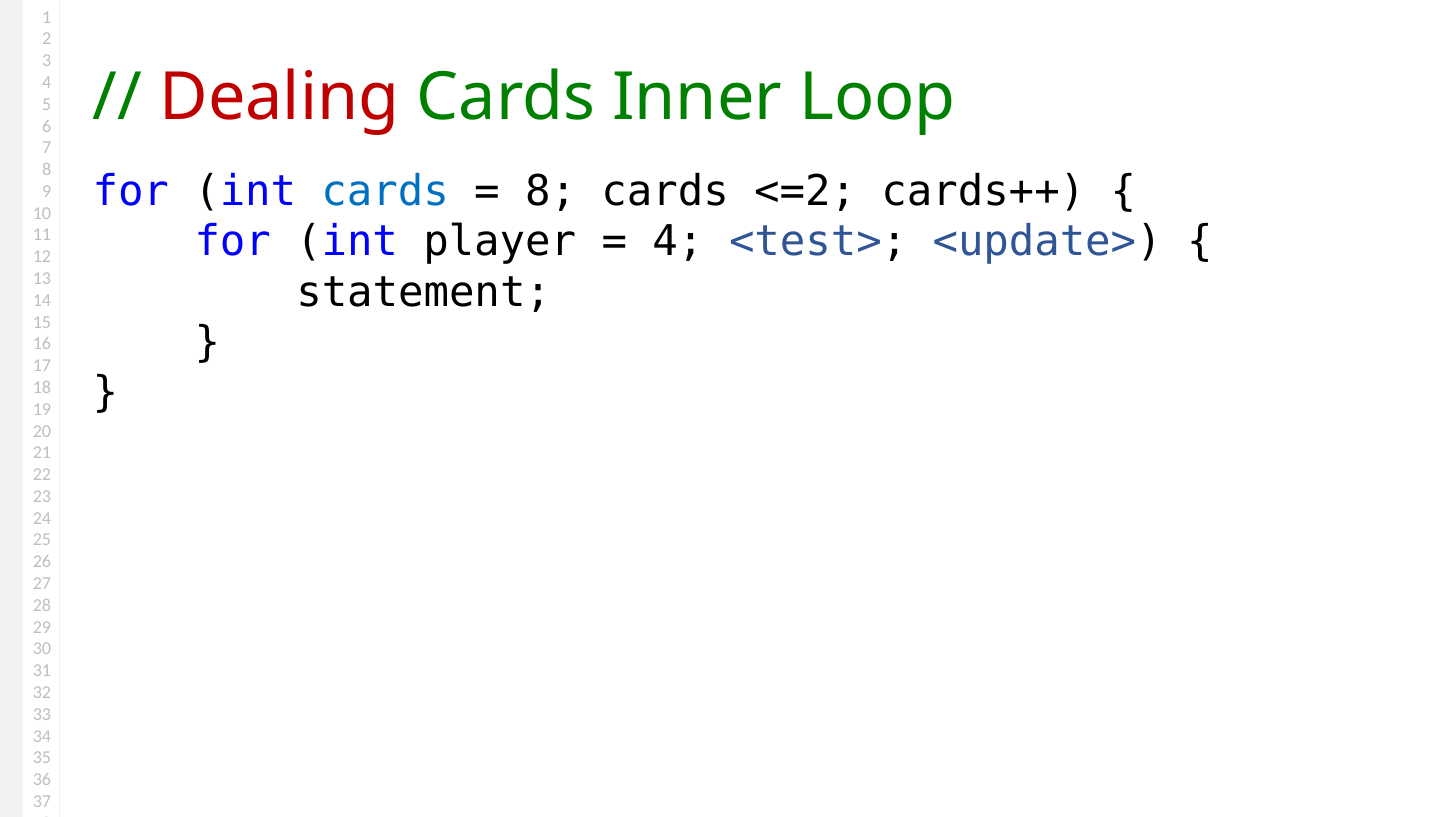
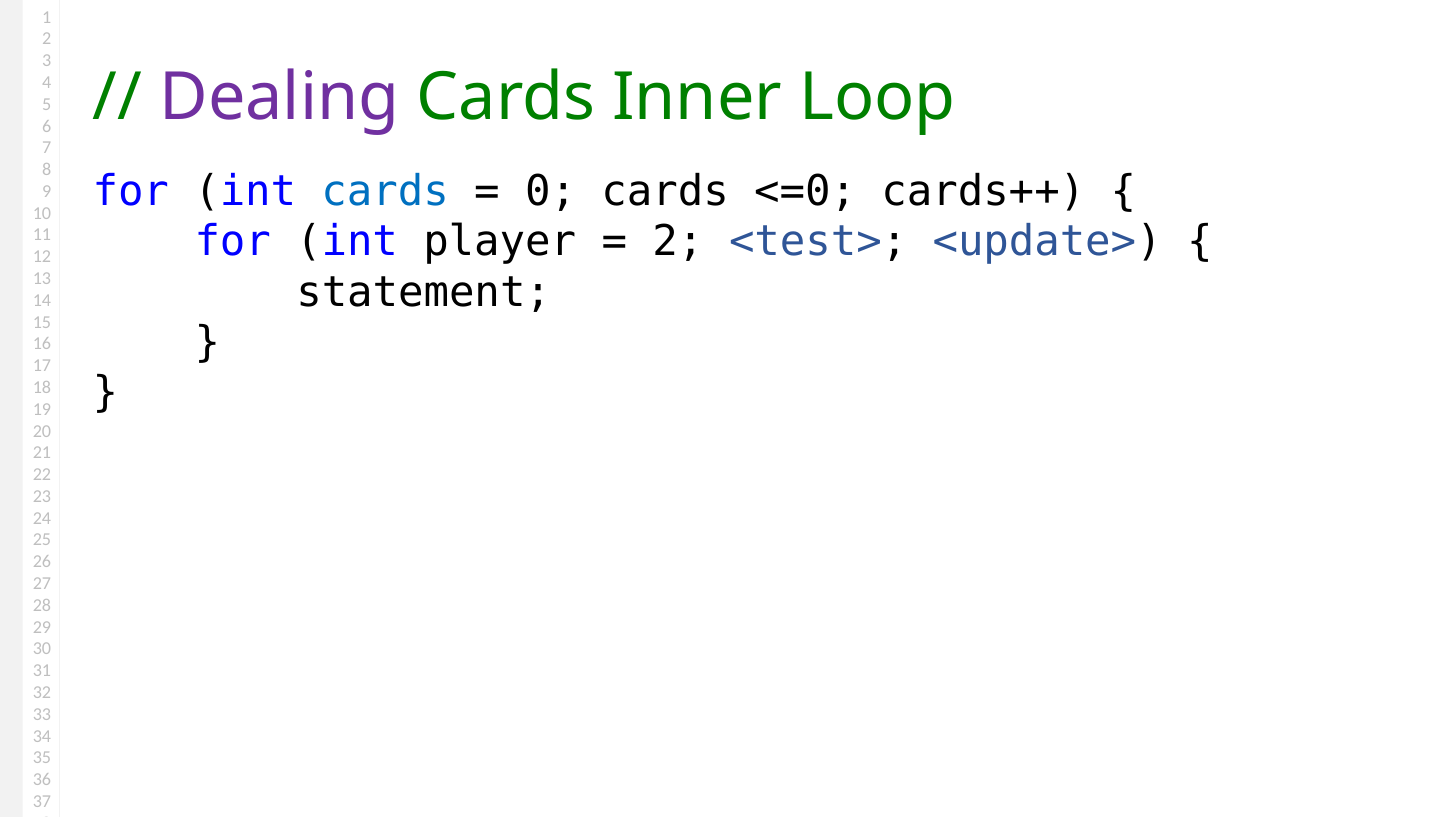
Dealing colour: red -> purple
8 at (551, 192): 8 -> 0
<=2: <=2 -> <=0
4 at (678, 242): 4 -> 2
